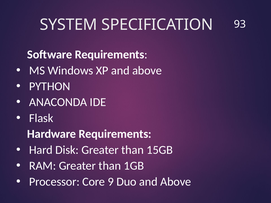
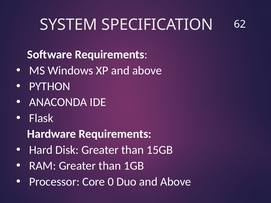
93: 93 -> 62
9: 9 -> 0
